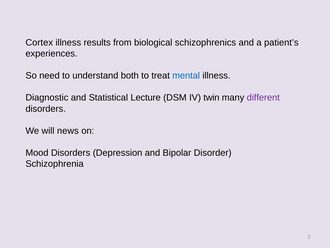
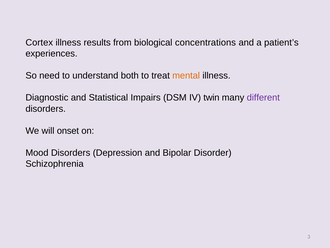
schizophrenics: schizophrenics -> concentrations
mental colour: blue -> orange
Lecture: Lecture -> Impairs
news: news -> onset
